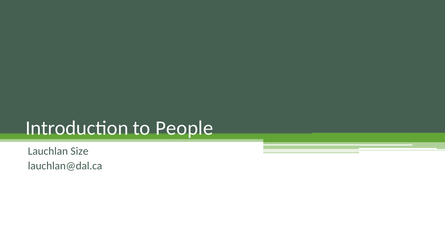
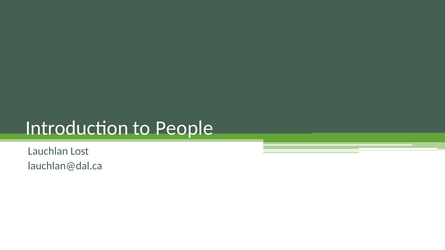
Size: Size -> Lost
